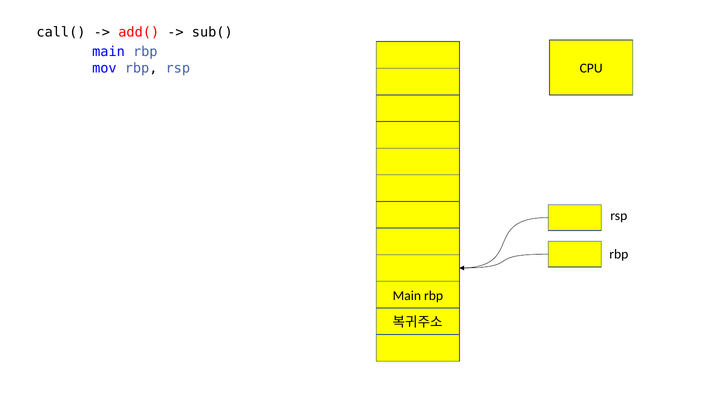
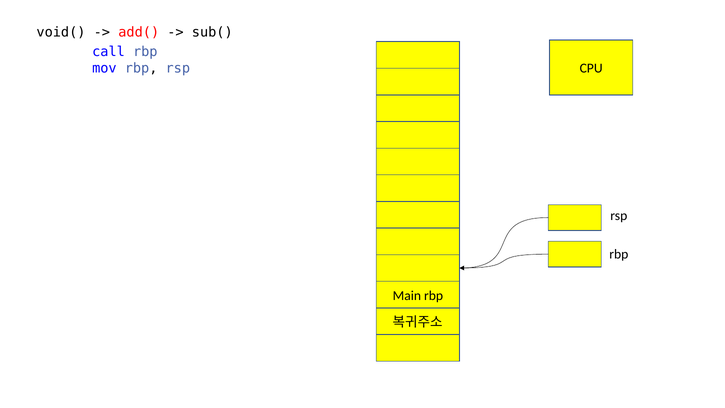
call(: call( -> void(
main at (109, 52): main -> call
